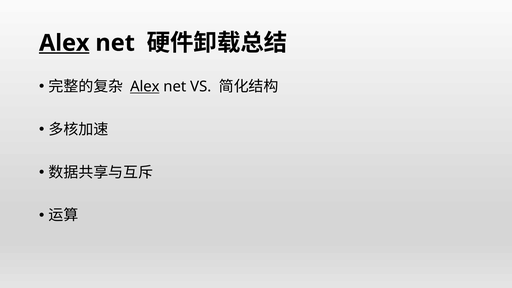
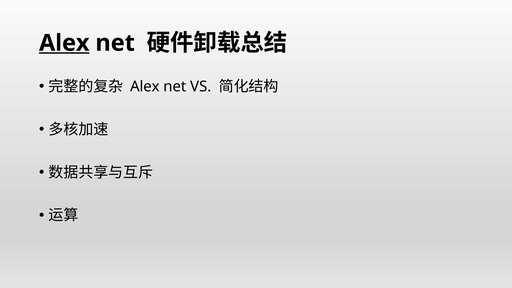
Alex at (145, 87) underline: present -> none
